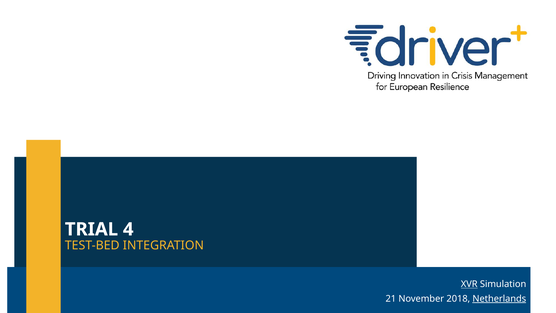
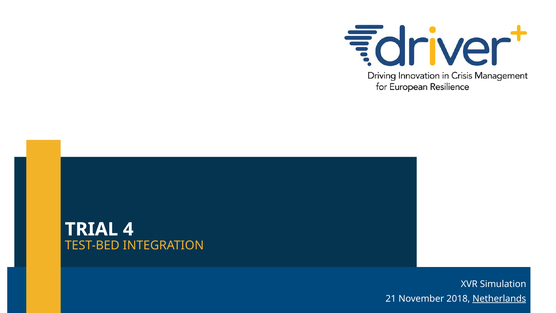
XVR underline: present -> none
